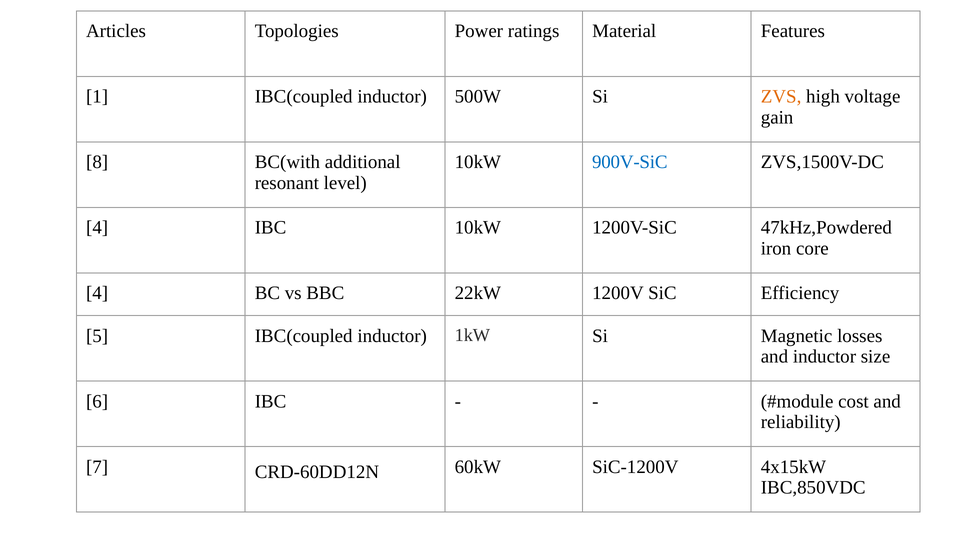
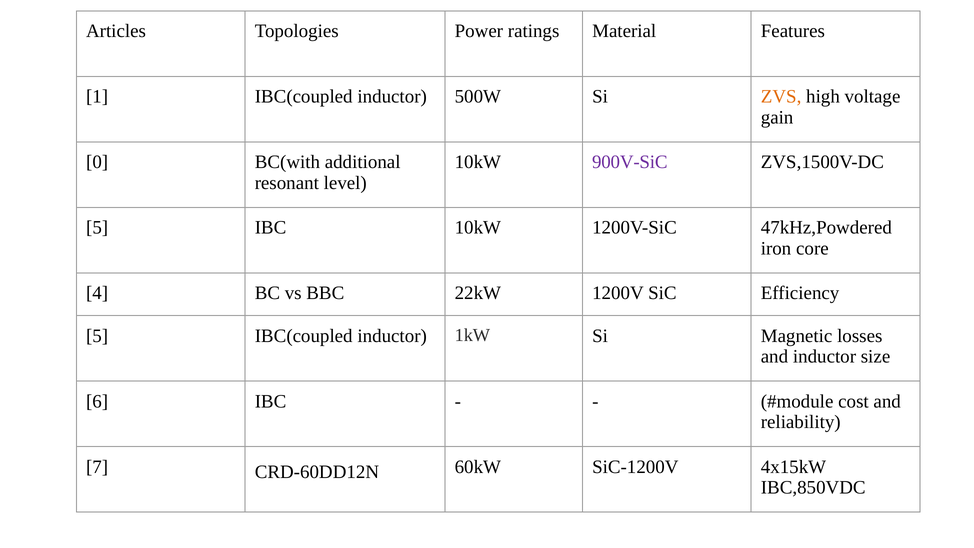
8: 8 -> 0
900V-SiC colour: blue -> purple
4 at (97, 228): 4 -> 5
